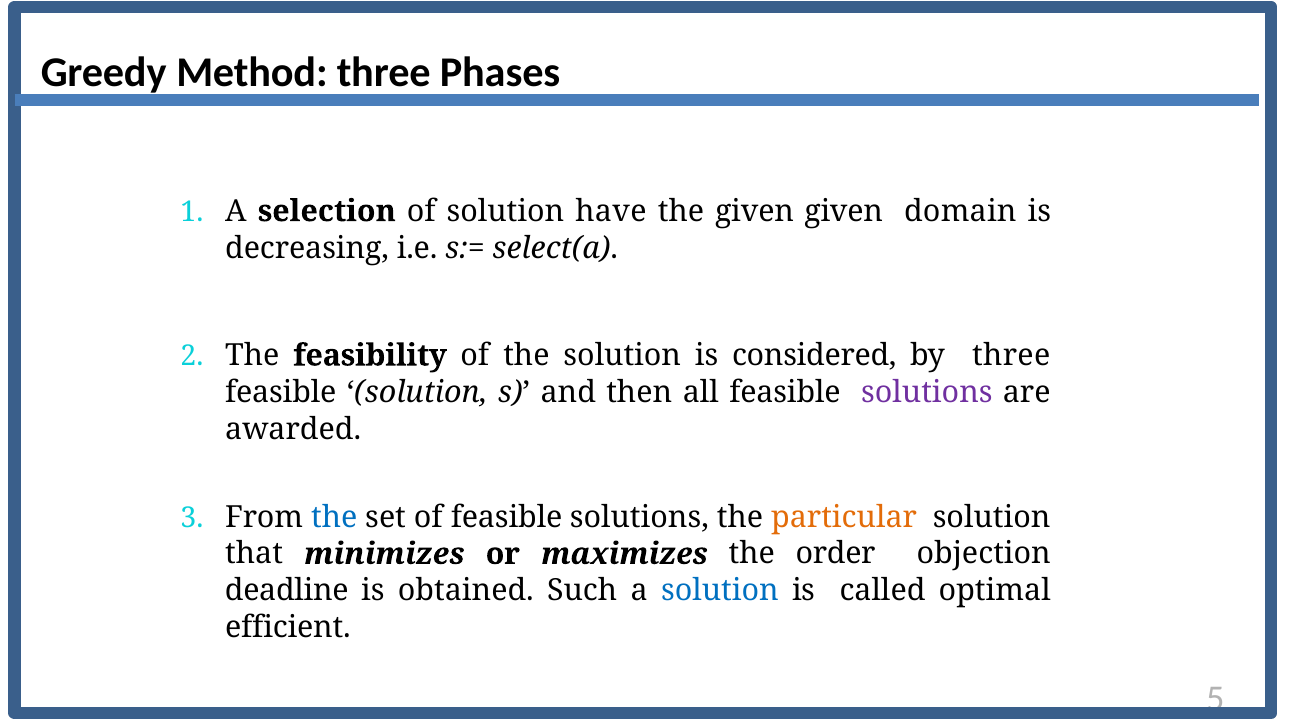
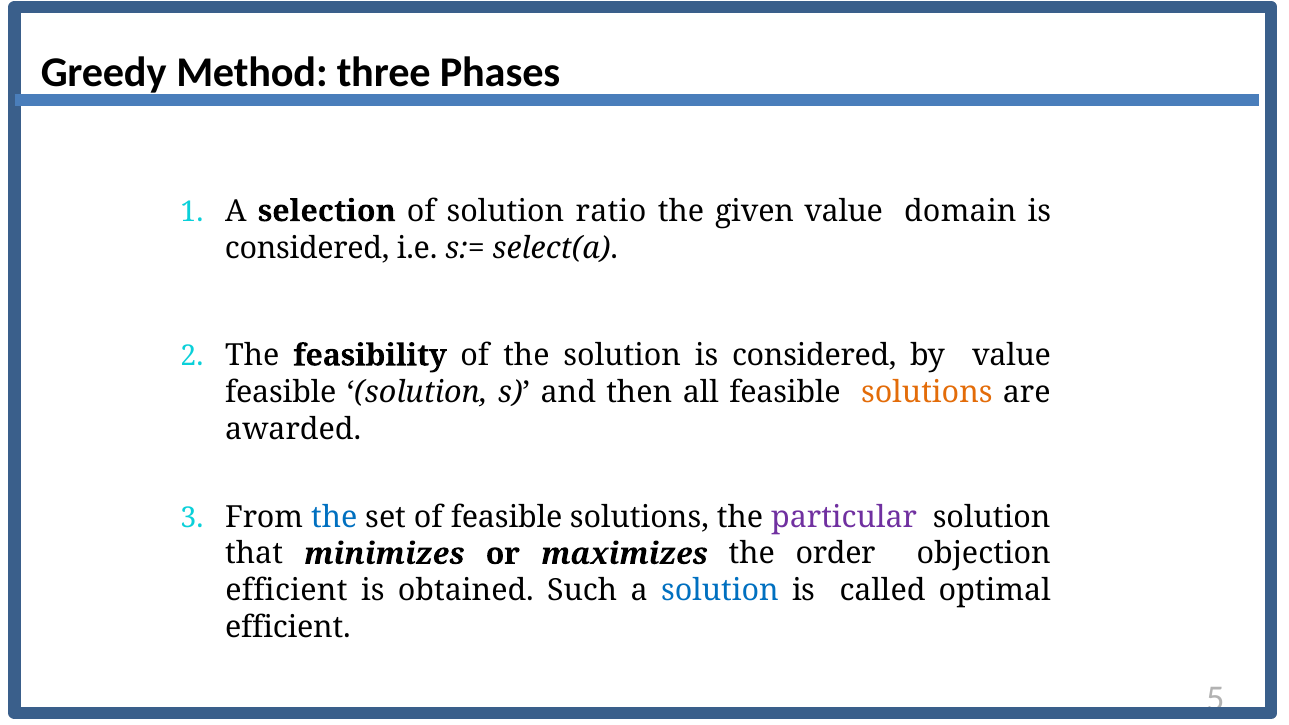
have: have -> ratio
given given: given -> value
decreasing at (307, 248): decreasing -> considered
by three: three -> value
solutions at (927, 392) colour: purple -> orange
particular colour: orange -> purple
deadline at (287, 590): deadline -> efficient
